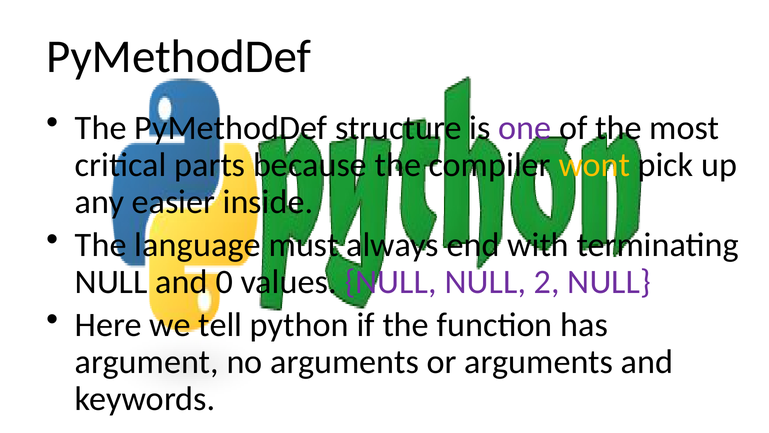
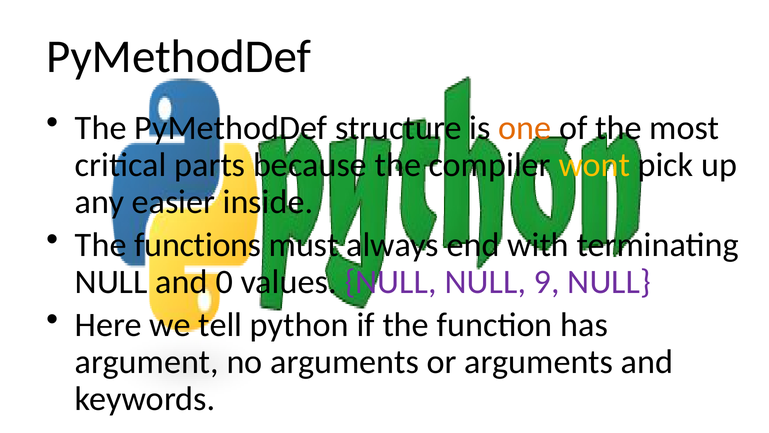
one colour: purple -> orange
language: language -> functions
2: 2 -> 9
